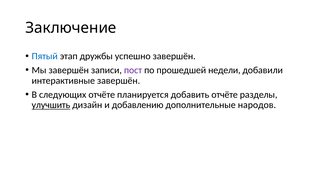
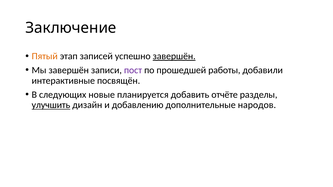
Пятый colour: blue -> orange
дружбы: дружбы -> записей
завершён at (174, 56) underline: none -> present
недели: недели -> работы
интерактивные завершён: завершён -> посвящён
следующих отчёте: отчёте -> новые
